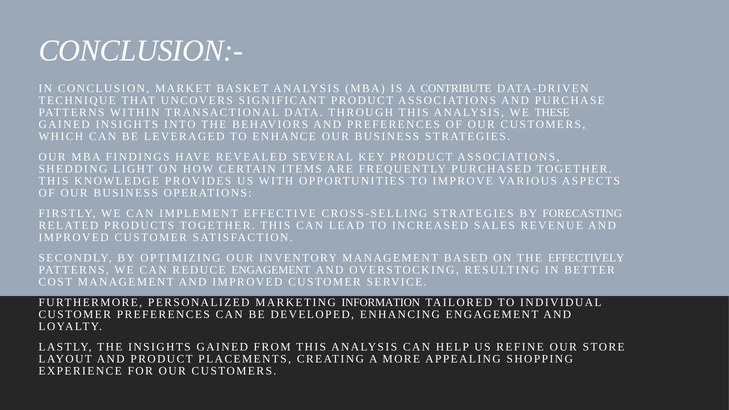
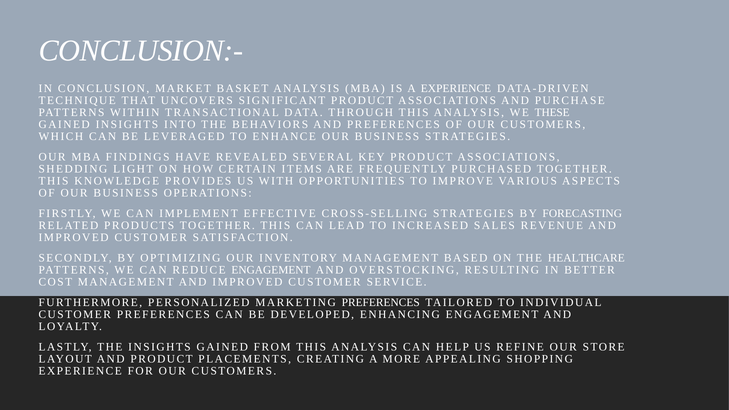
A CONTRIBUTE: CONTRIBUTE -> EXPERIENCE
EFFECTIVELY: EFFECTIVELY -> HEALTHCARE
MARKETING INFORMATION: INFORMATION -> PREFERENCES
